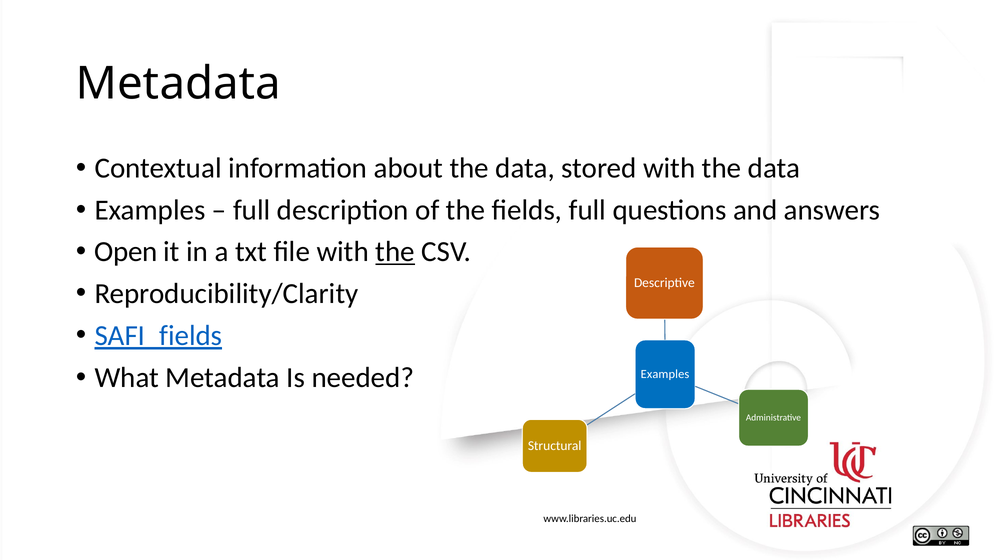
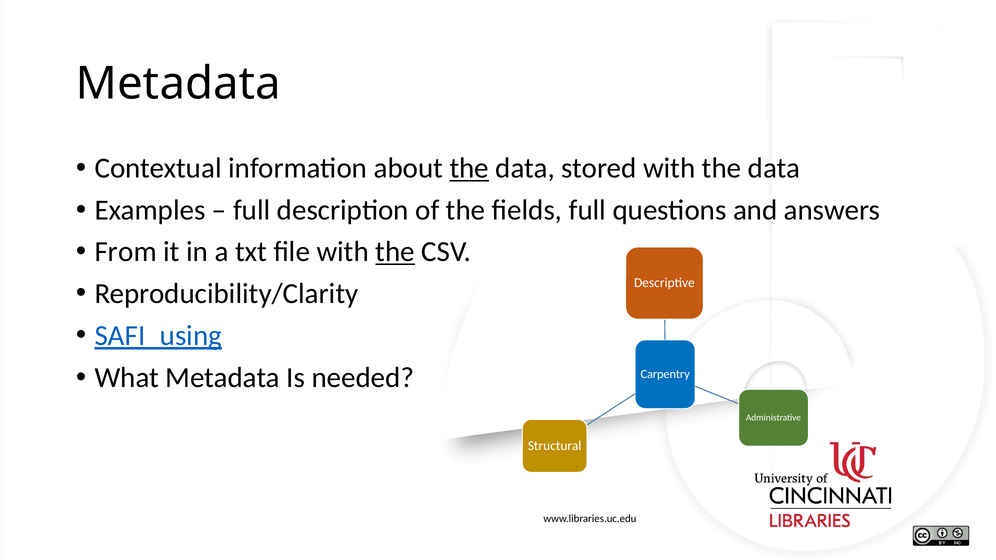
the at (469, 168) underline: none -> present
Open: Open -> From
SAFI_fields: SAFI_fields -> SAFI_using
needed Examples: Examples -> Carpentry
